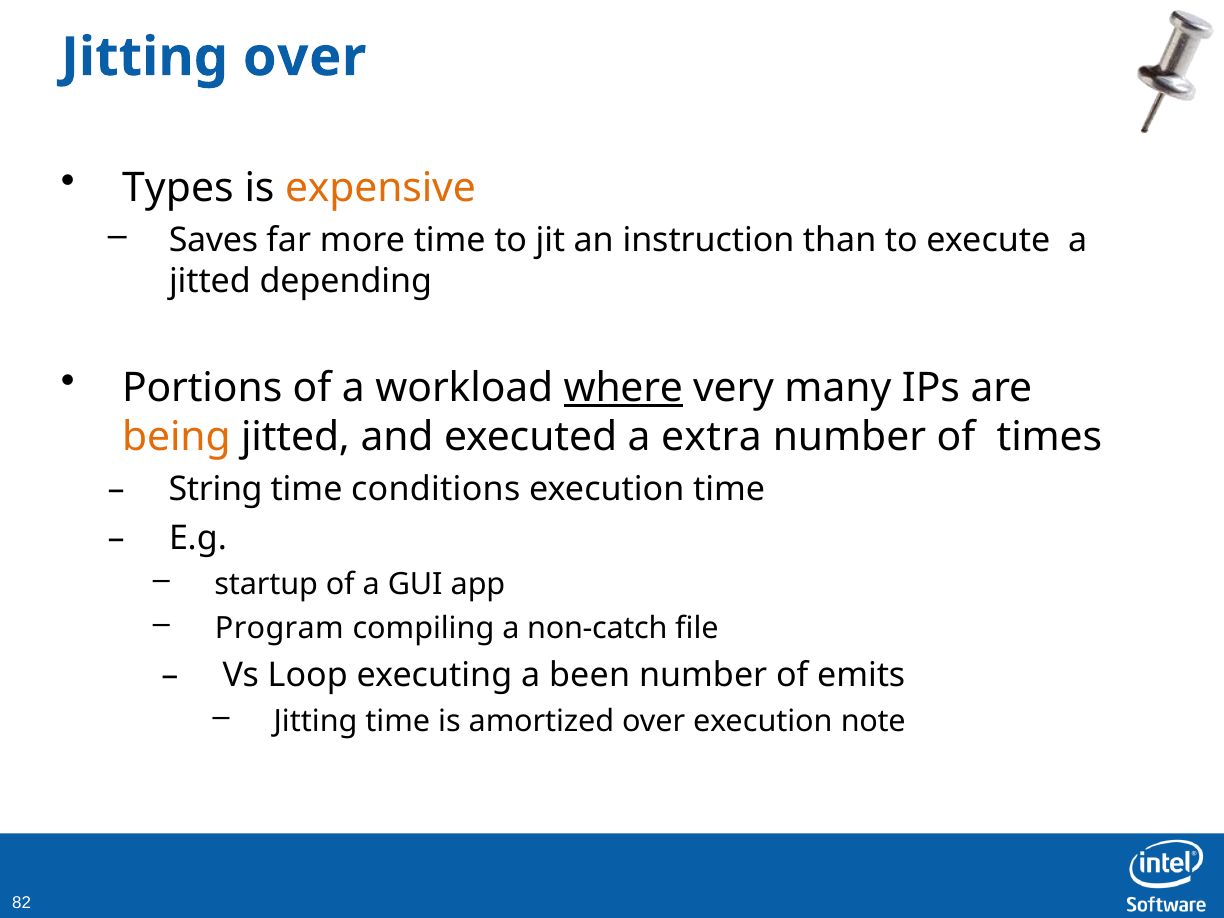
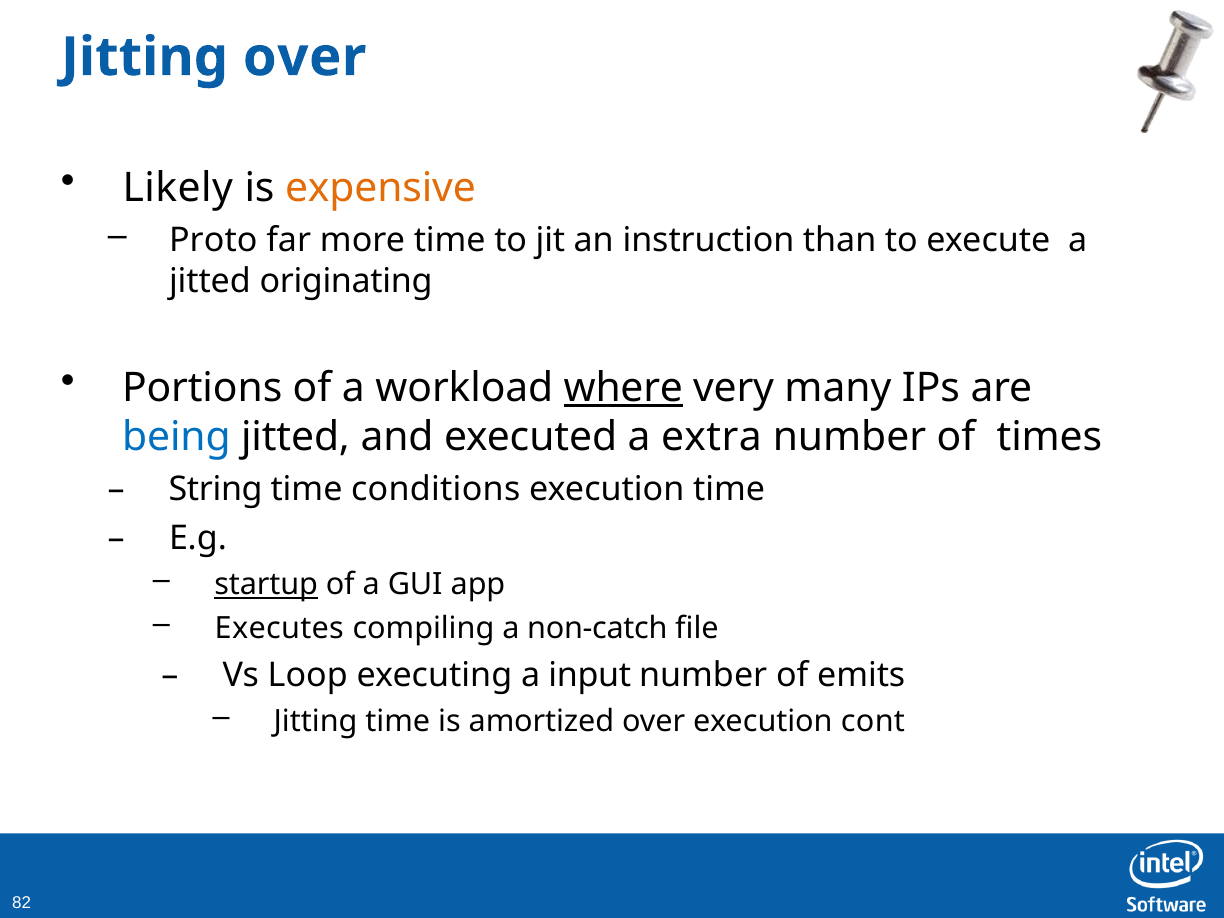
Types: Types -> Likely
Saves: Saves -> Proto
depending: depending -> originating
being colour: orange -> blue
startup underline: none -> present
Program: Program -> Executes
been: been -> input
note: note -> cont
